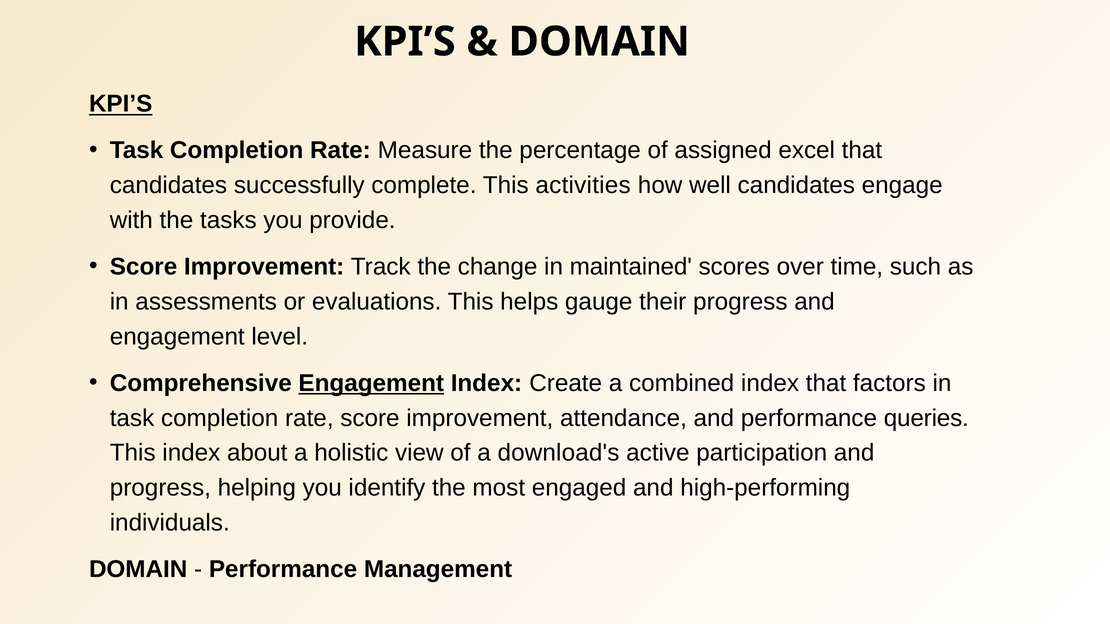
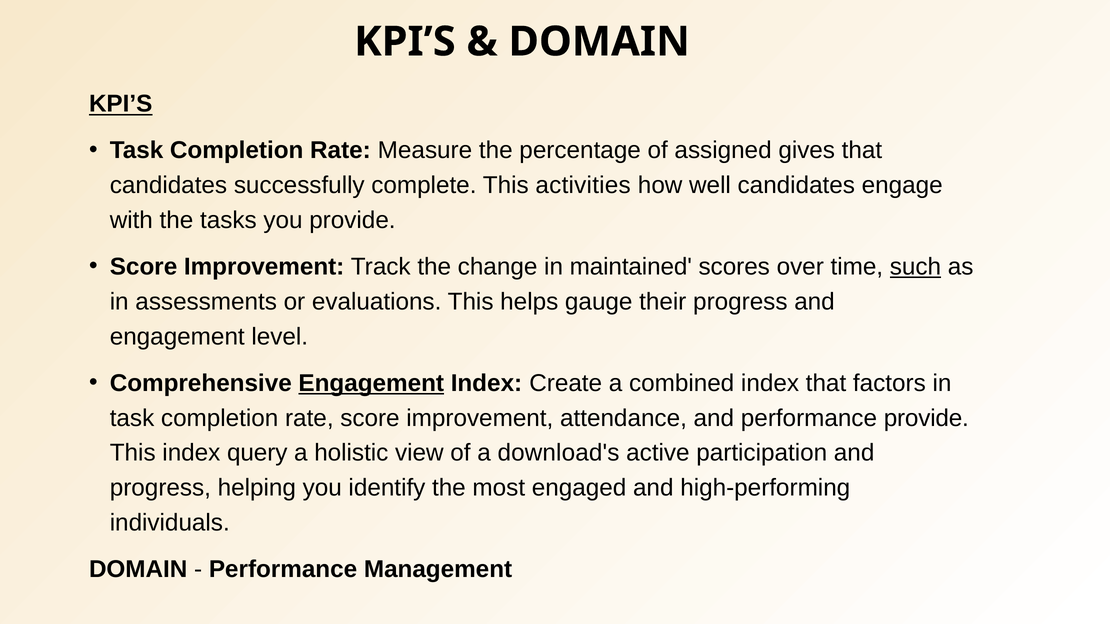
excel: excel -> gives
such underline: none -> present
performance queries: queries -> provide
about: about -> query
